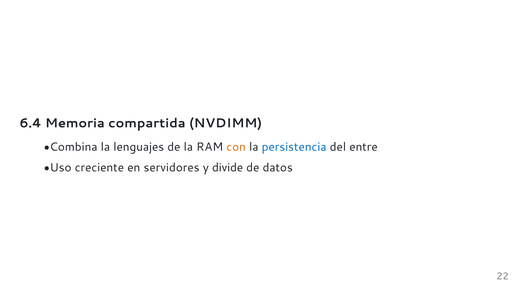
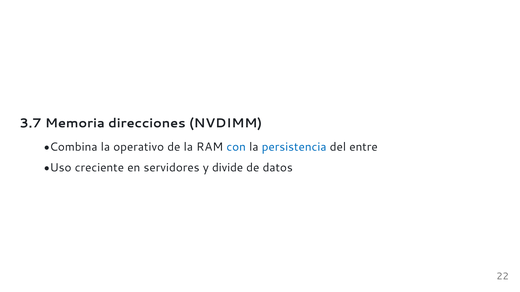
6.4: 6.4 -> 3.7
compartida: compartida -> direcciones
lenguajes: lenguajes -> operativo
con colour: orange -> blue
